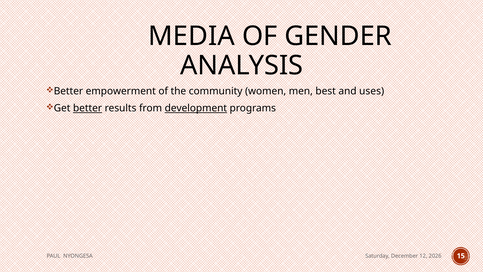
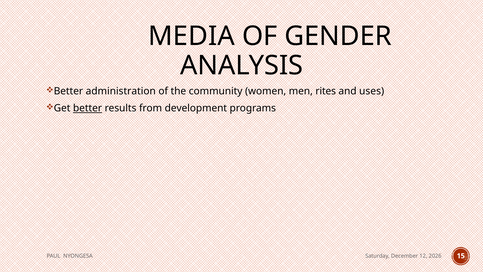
empowerment: empowerment -> administration
best: best -> rites
development underline: present -> none
